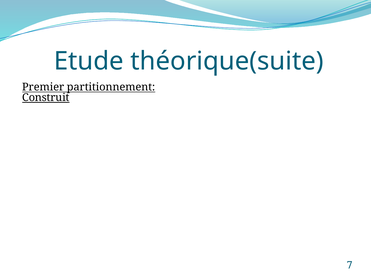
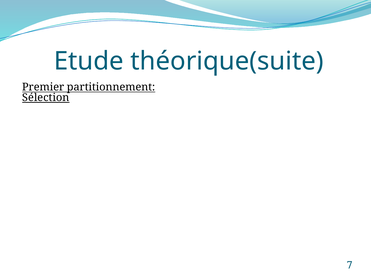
Construit: Construit -> Sélection
